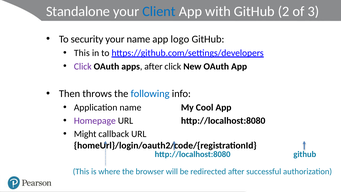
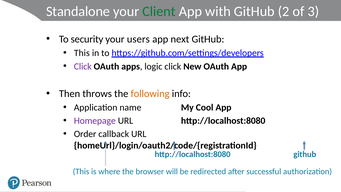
Client colour: blue -> green
your name: name -> users
logo: logo -> next
apps after: after -> logic
following colour: blue -> orange
Might: Might -> Order
